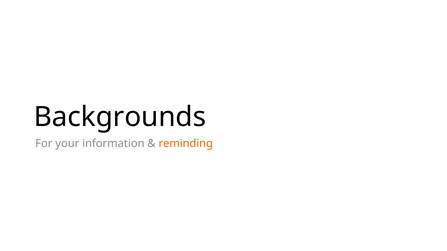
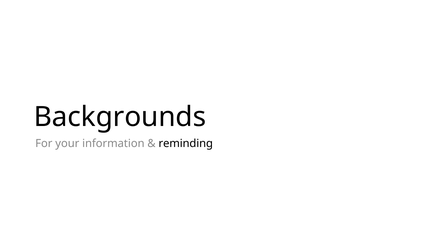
reminding colour: orange -> black
